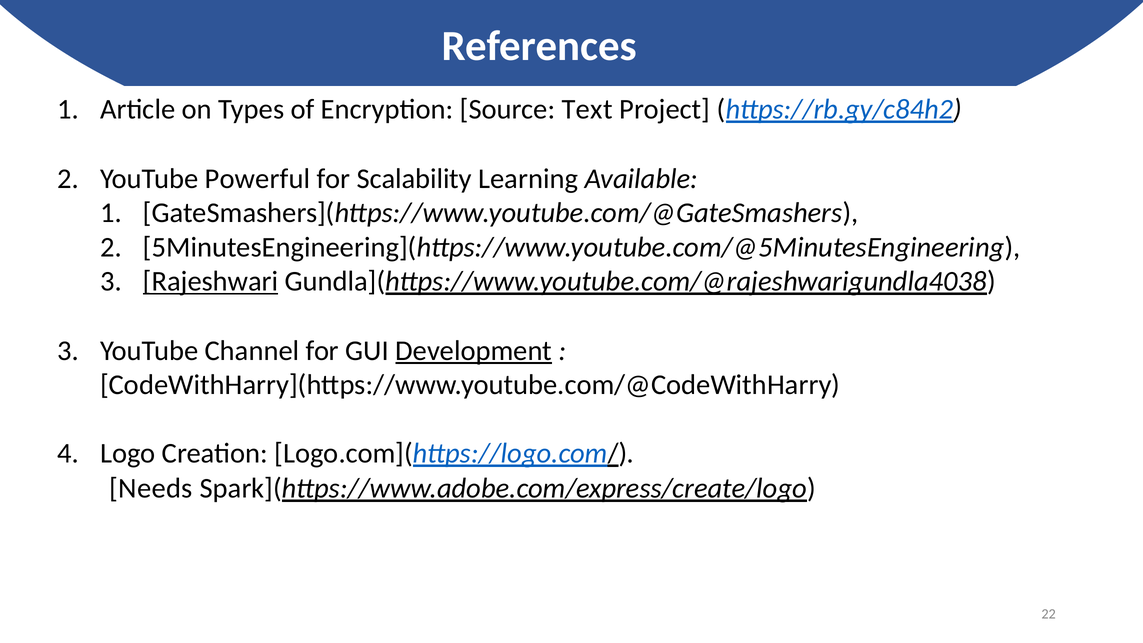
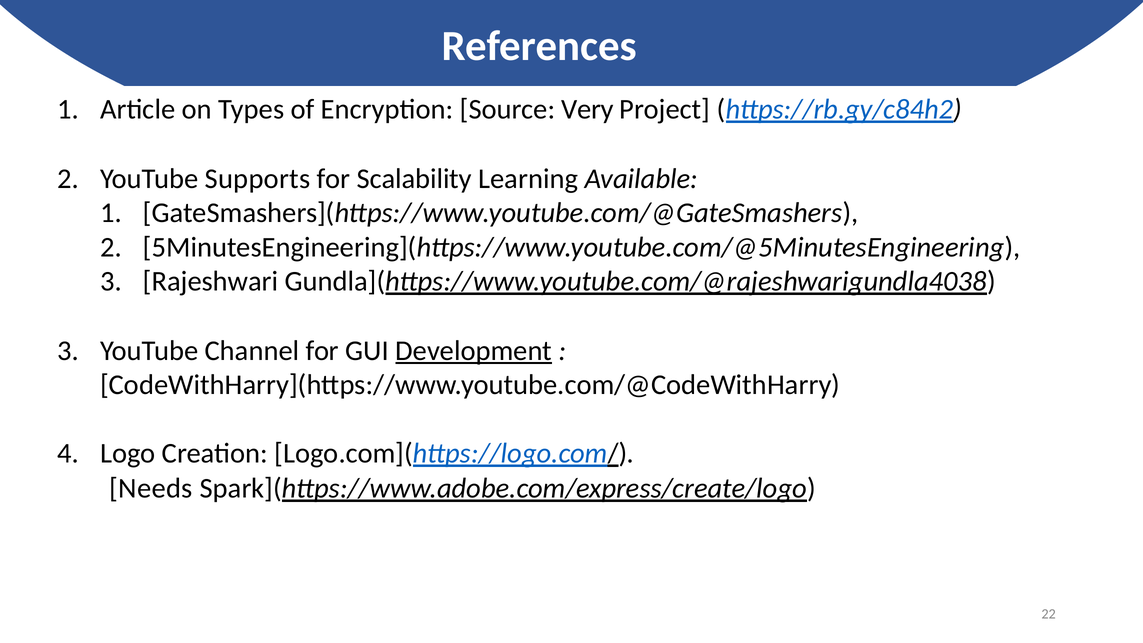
Text: Text -> Very
Powerful: Powerful -> Supports
Rajeshwari underline: present -> none
